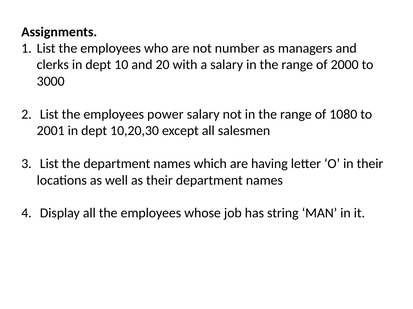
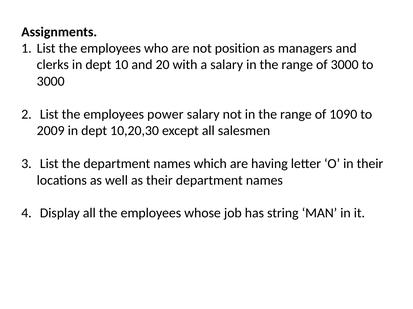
number: number -> position
of 2000: 2000 -> 3000
1080: 1080 -> 1090
2001: 2001 -> 2009
